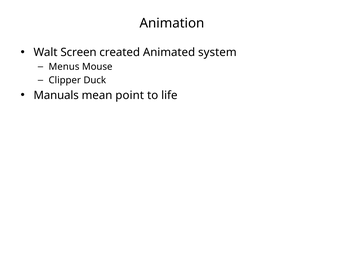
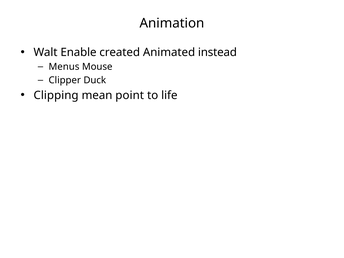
Screen: Screen -> Enable
system: system -> instead
Manuals: Manuals -> Clipping
